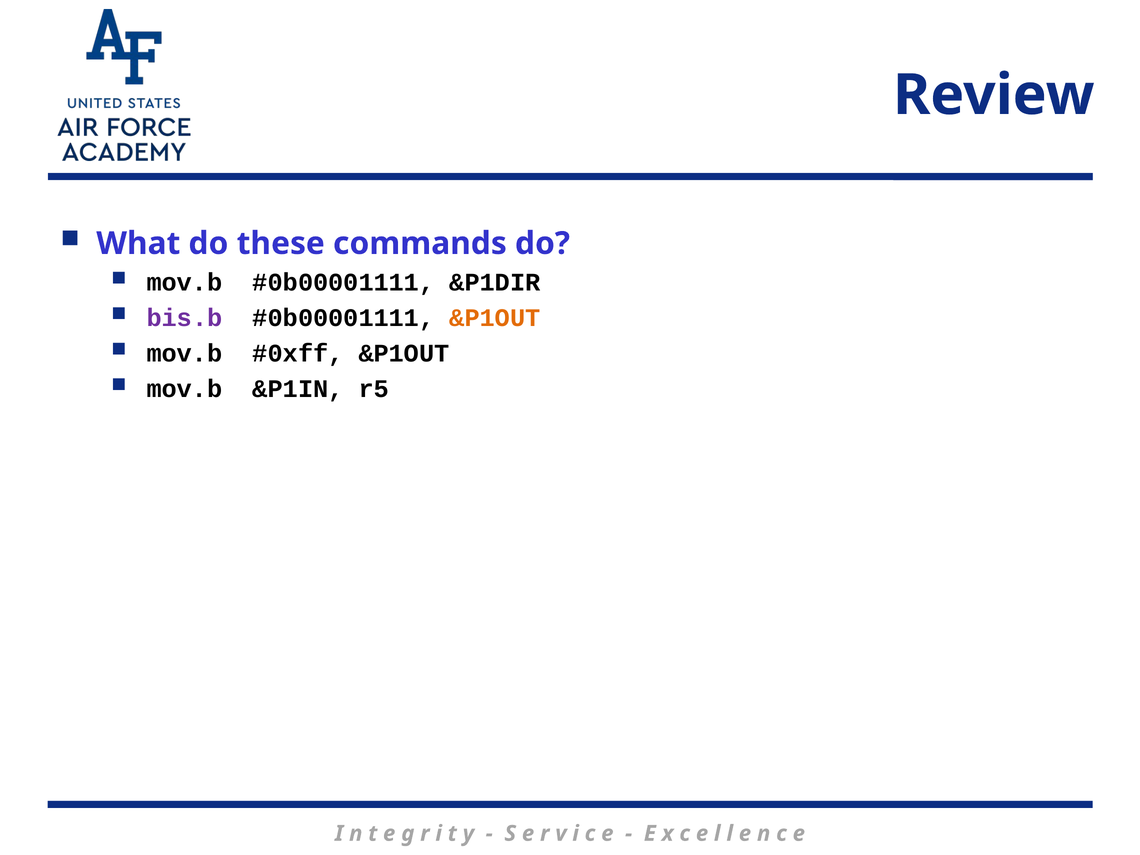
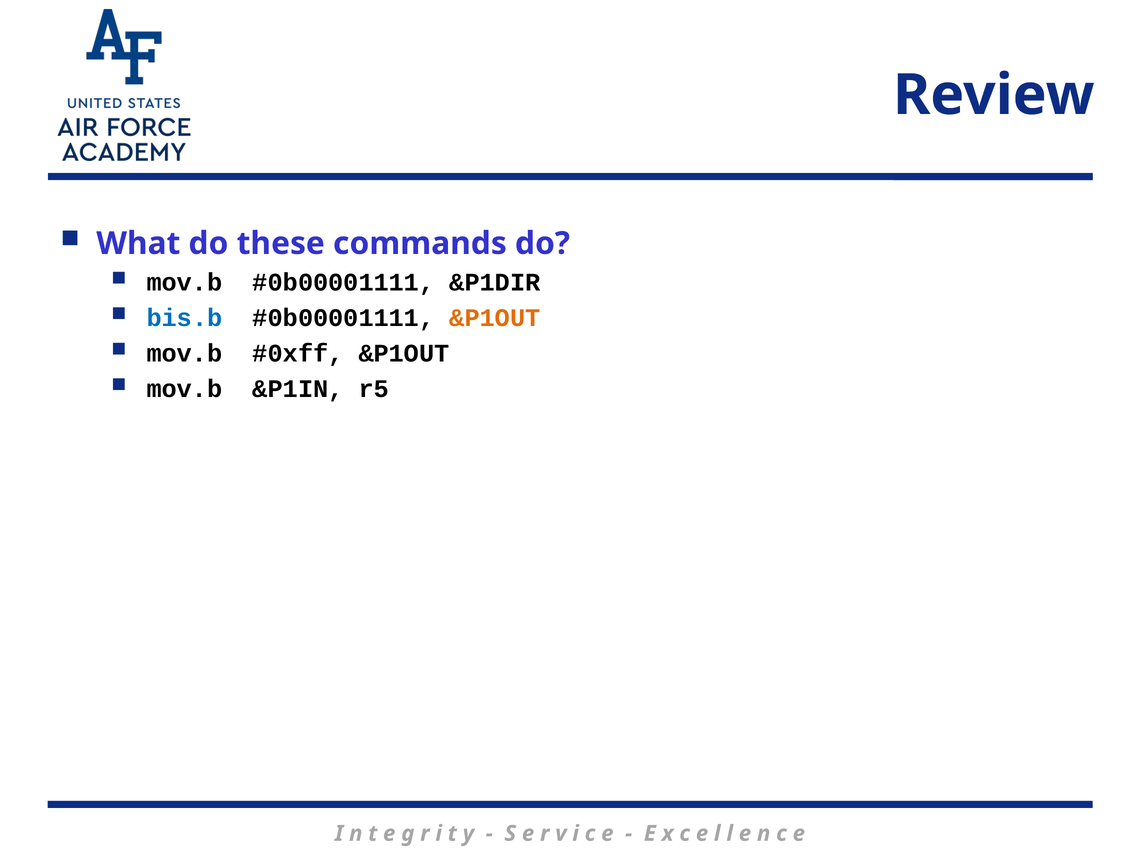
bis.b colour: purple -> blue
